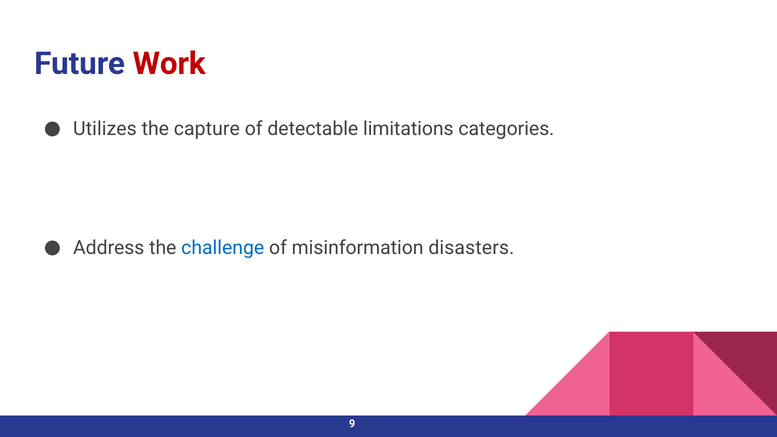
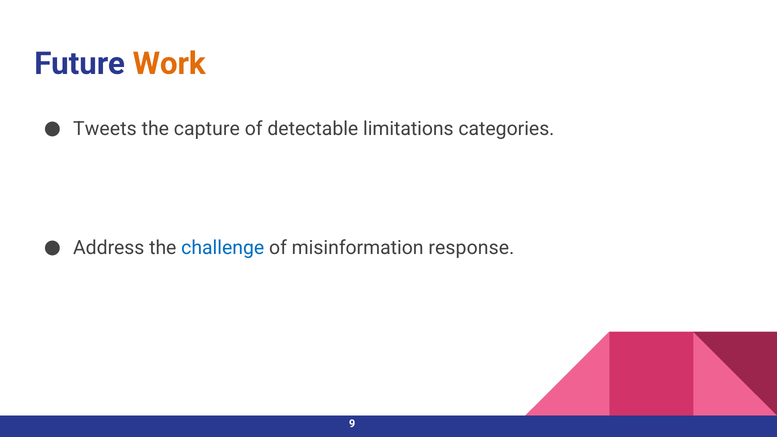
Work colour: red -> orange
Utilizes: Utilizes -> Tweets
disasters: disasters -> response
